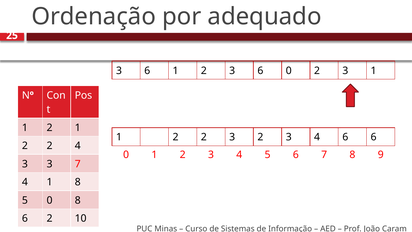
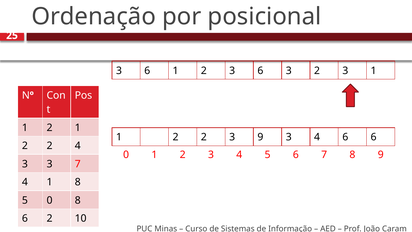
adequado: adequado -> posicional
3 6 0: 0 -> 3
3 2: 2 -> 9
